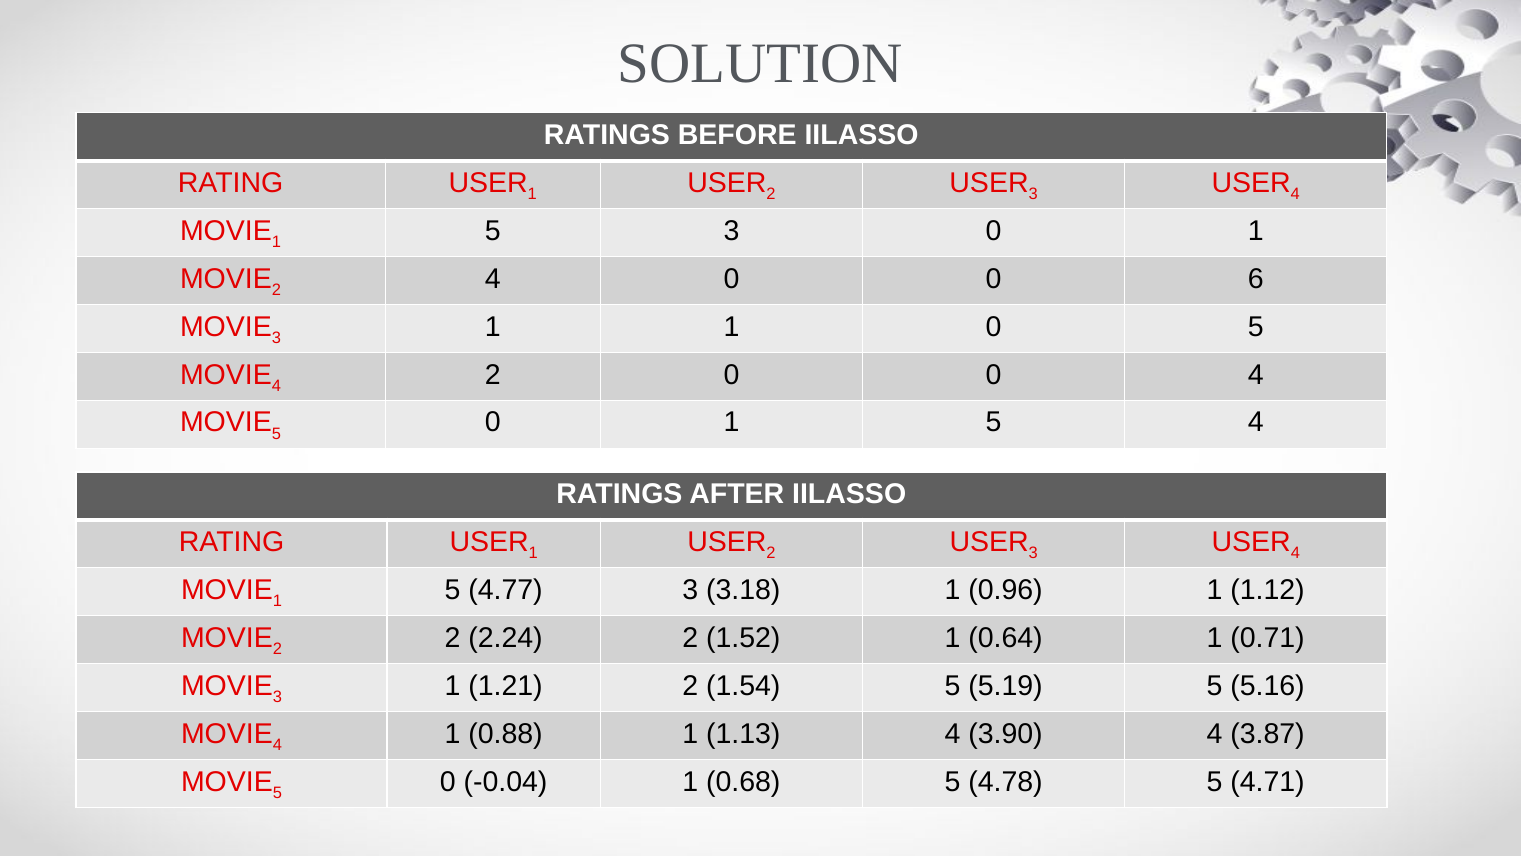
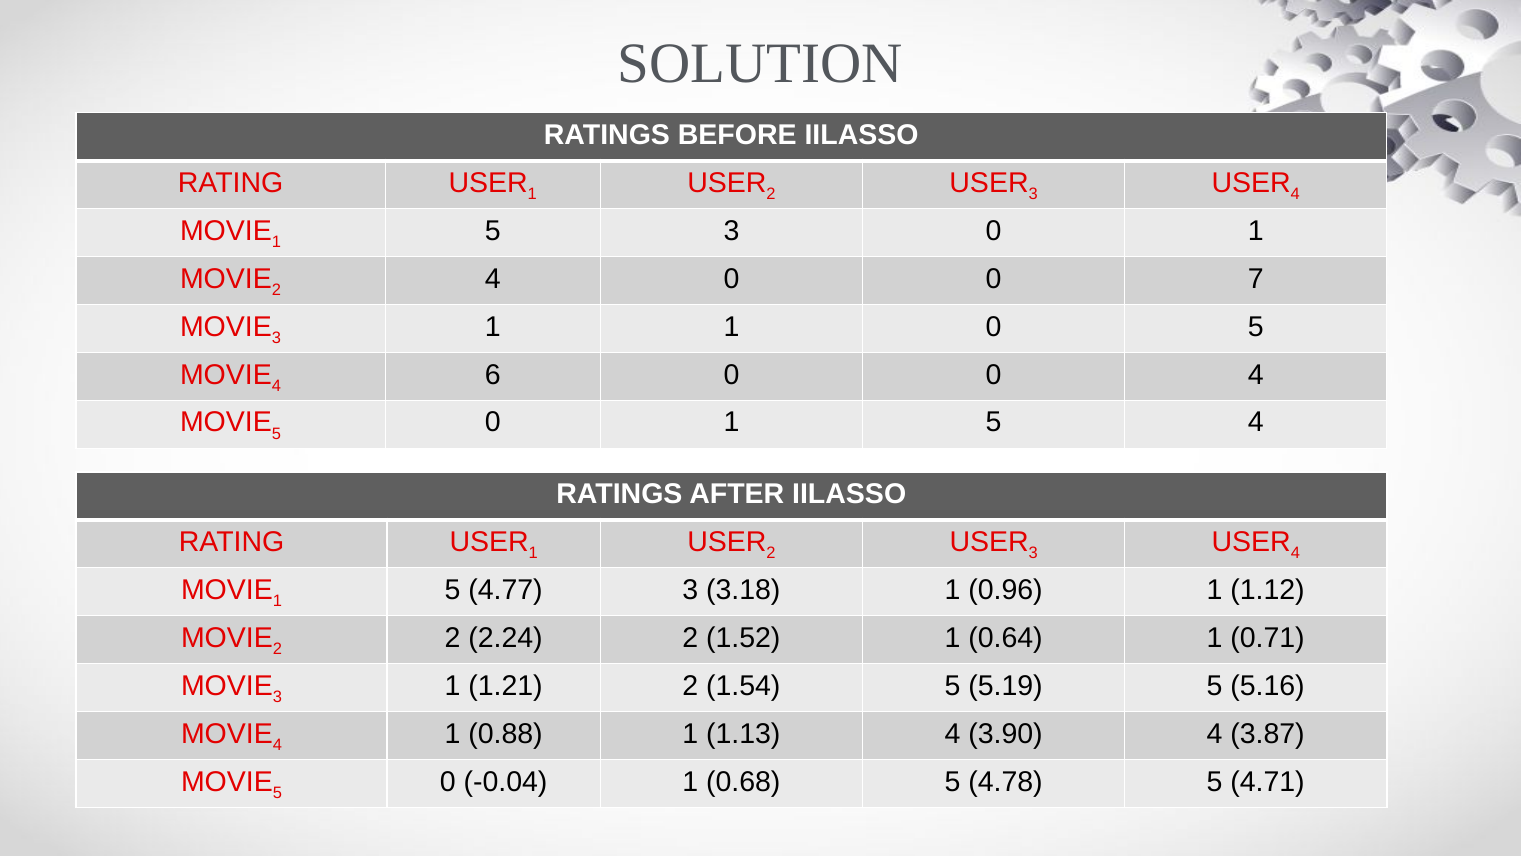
6: 6 -> 7
4 2: 2 -> 6
